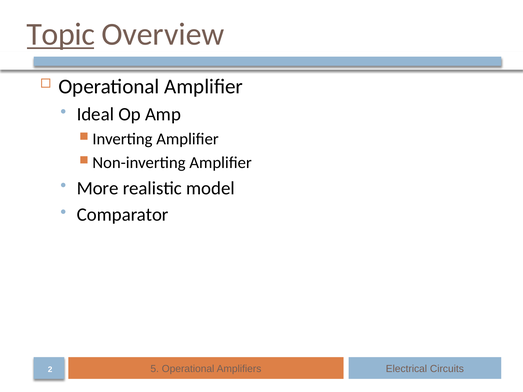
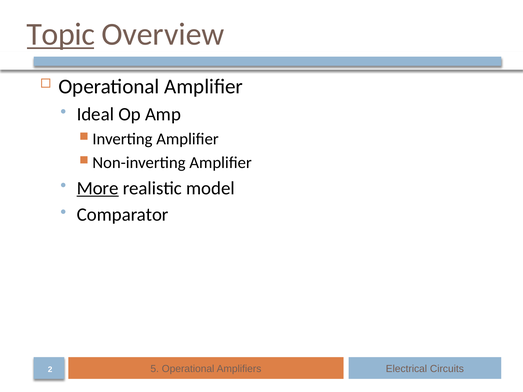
More underline: none -> present
